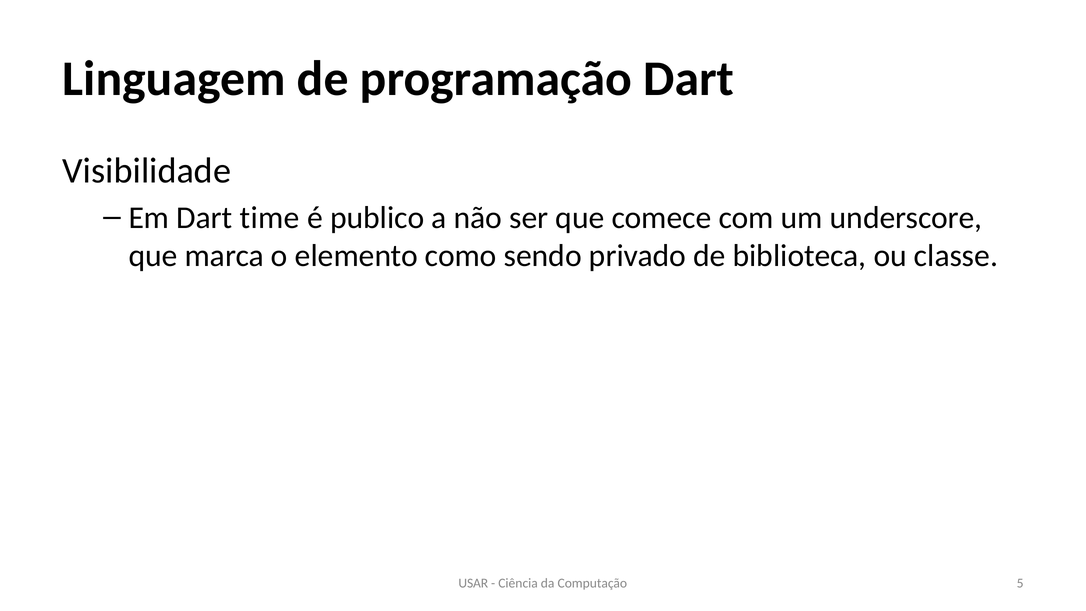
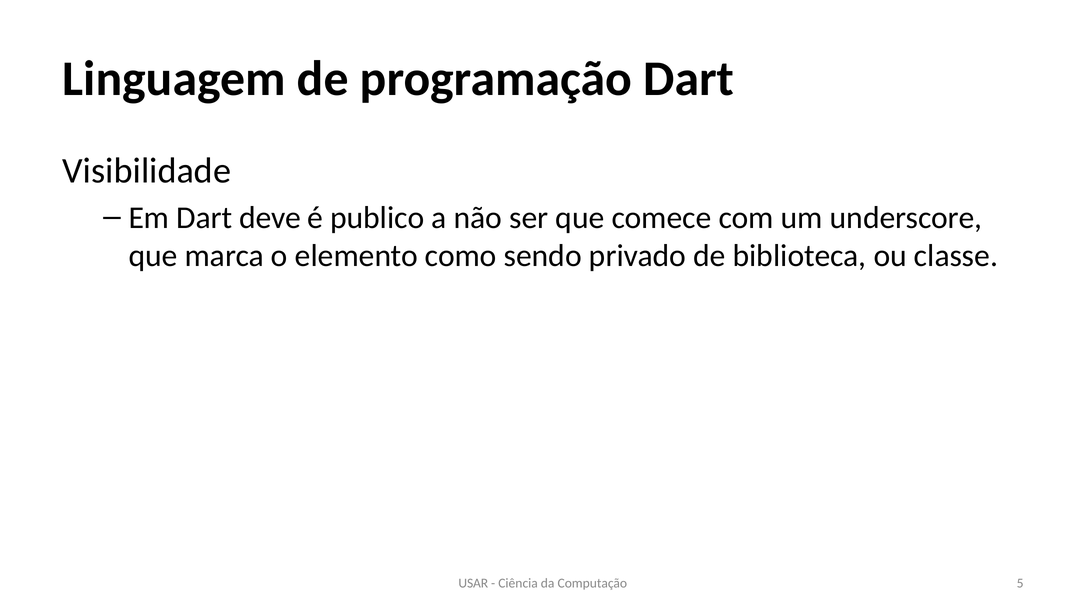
time: time -> deve
